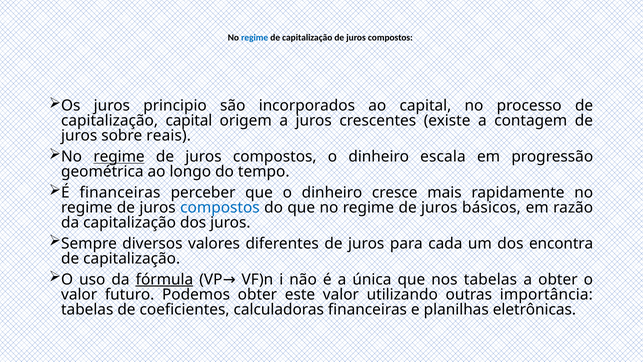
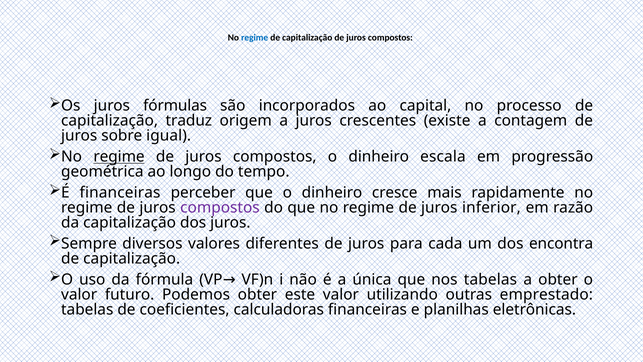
principio: principio -> fórmulas
capitalização capital: capital -> traduz
reais: reais -> igual
compostos at (220, 207) colour: blue -> purple
básicos: básicos -> inferior
fórmula underline: present -> none
importância: importância -> emprestado
